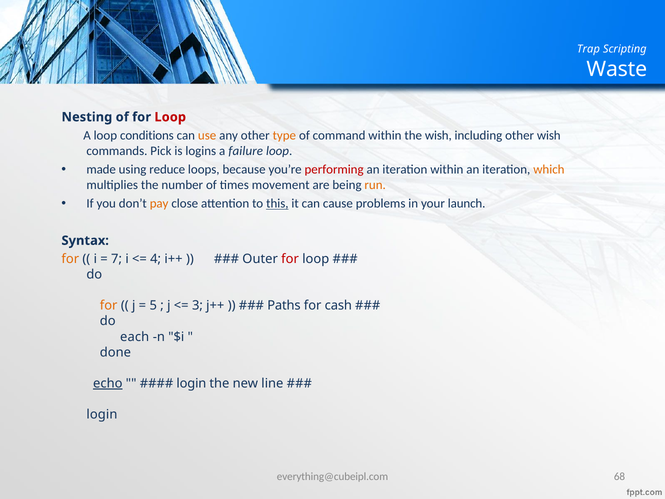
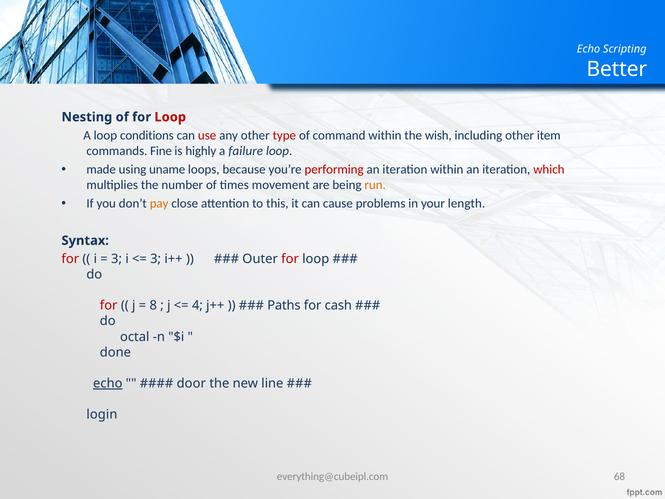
Trap at (588, 49): Trap -> Echo
Waste: Waste -> Better
use colour: orange -> red
type colour: orange -> red
other wish: wish -> item
Pick: Pick -> Fine
logins: logins -> highly
reduce: reduce -> uname
which colour: orange -> red
this underline: present -> none
launch: launch -> length
for at (70, 259) colour: orange -> red
7 at (117, 259): 7 -> 3
4 at (156, 259): 4 -> 3
for at (109, 306) colour: orange -> red
5: 5 -> 8
3: 3 -> 4
each: each -> octal
login at (191, 383): login -> door
